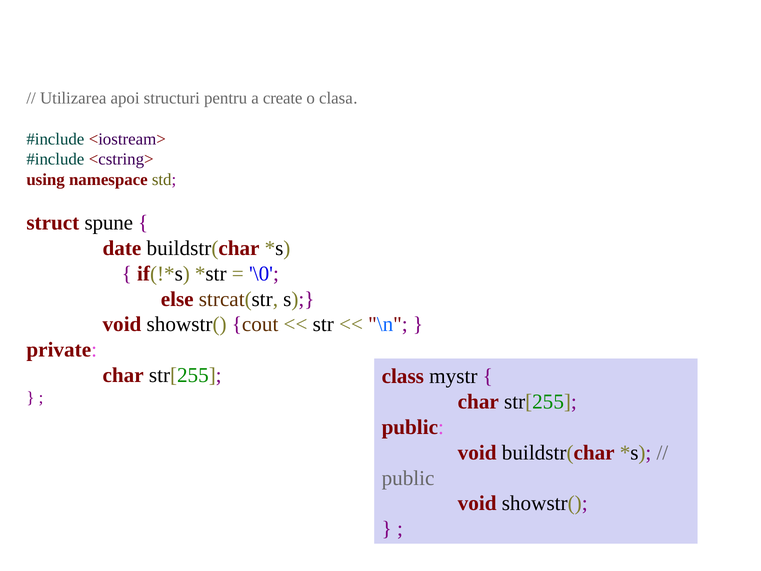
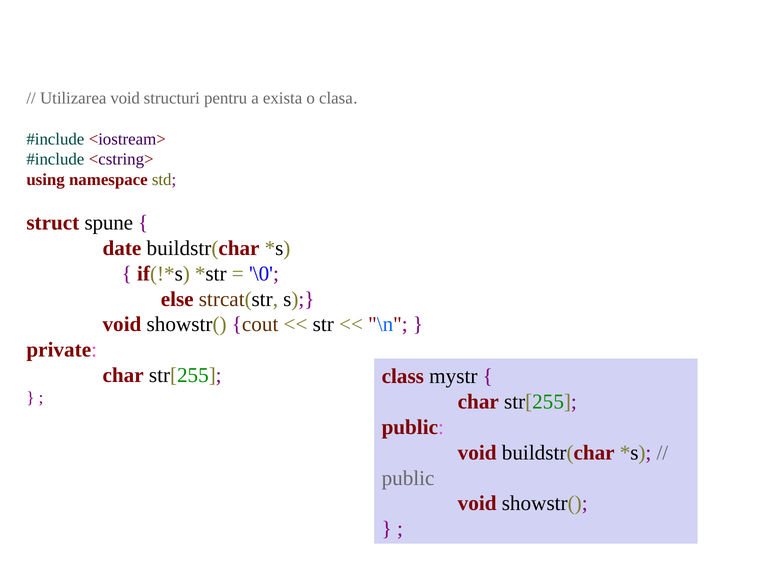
Utilizarea apoi: apoi -> void
create: create -> exista
